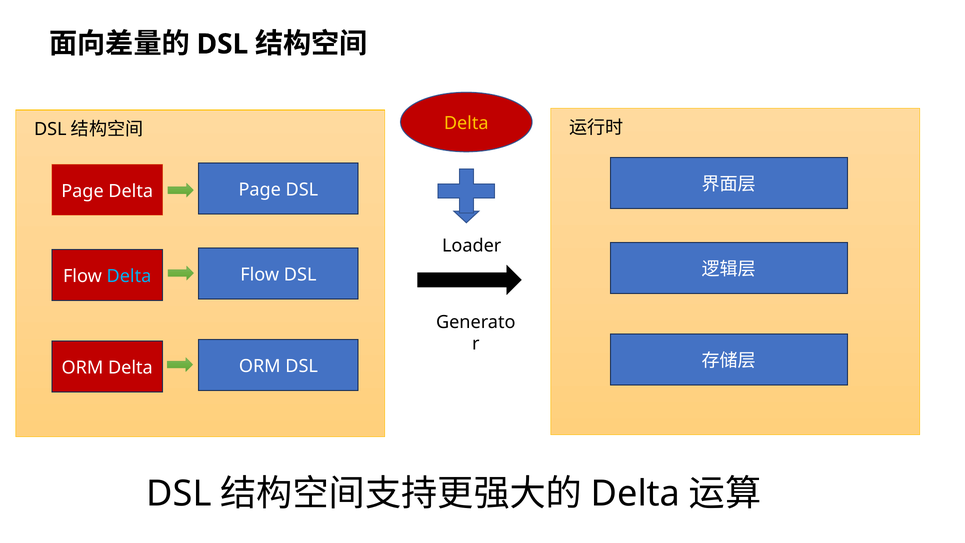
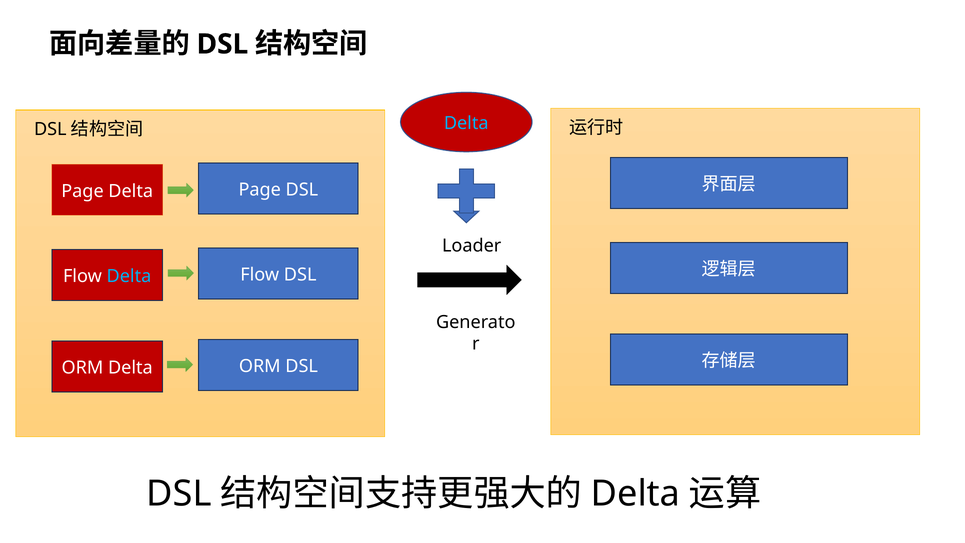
Delta at (466, 123) colour: yellow -> light blue
